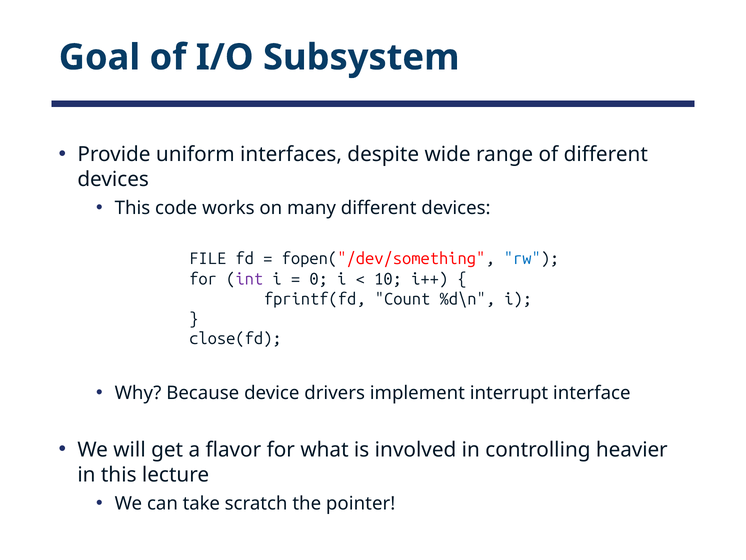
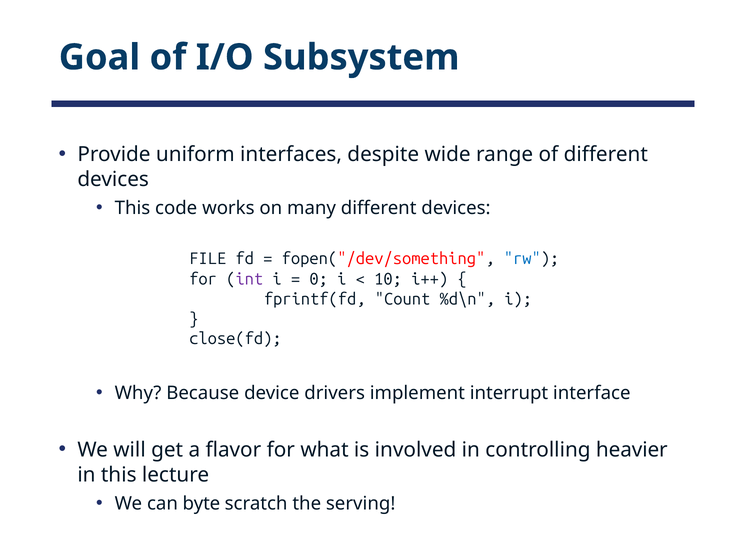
take: take -> byte
pointer: pointer -> serving
